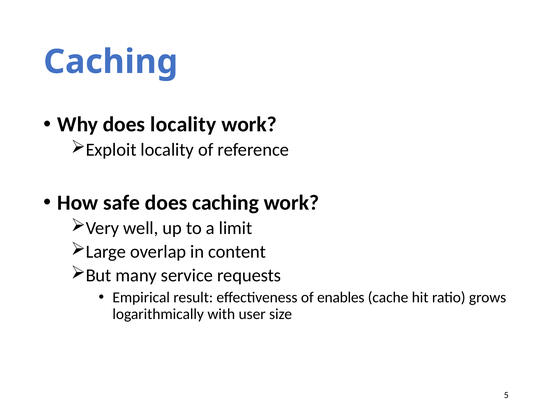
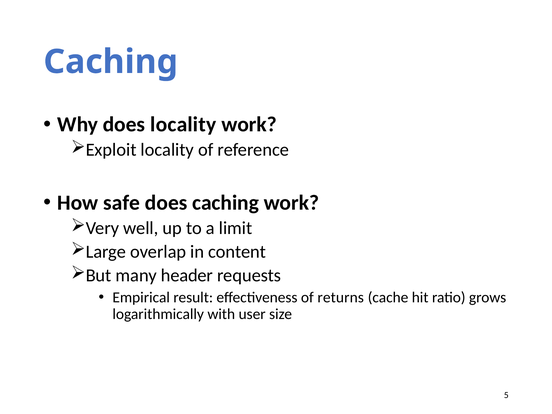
service: service -> header
enables: enables -> returns
